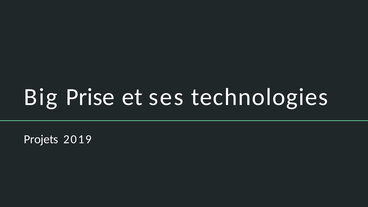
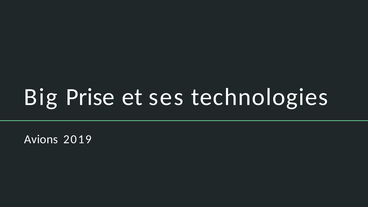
Projets: Projets -> Avions
